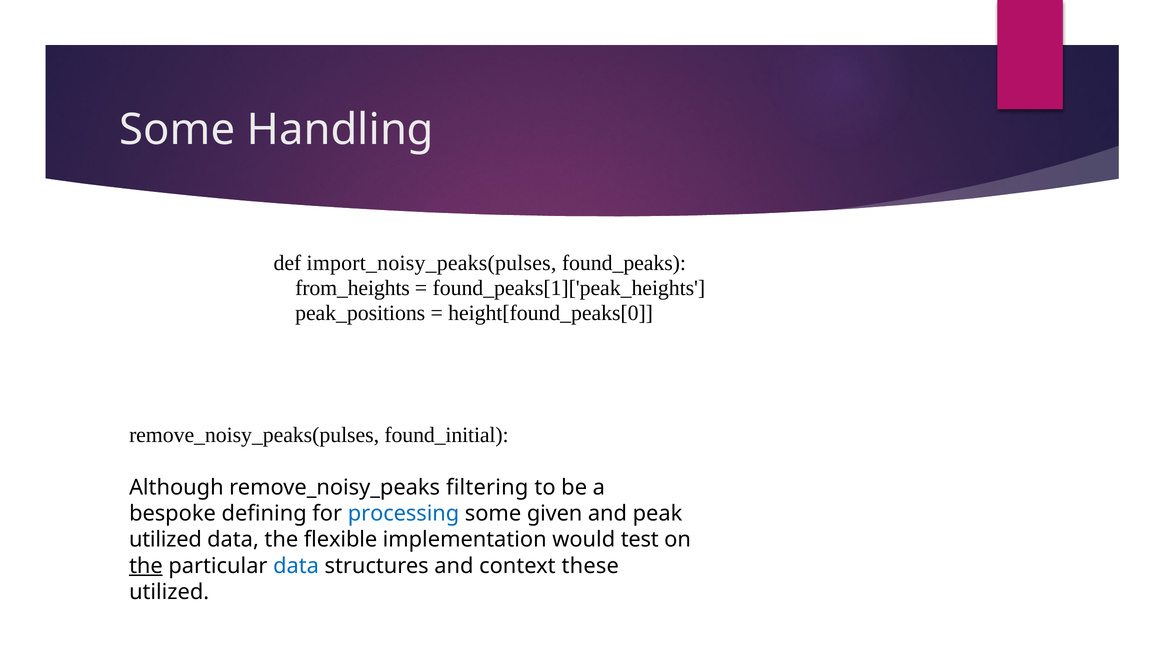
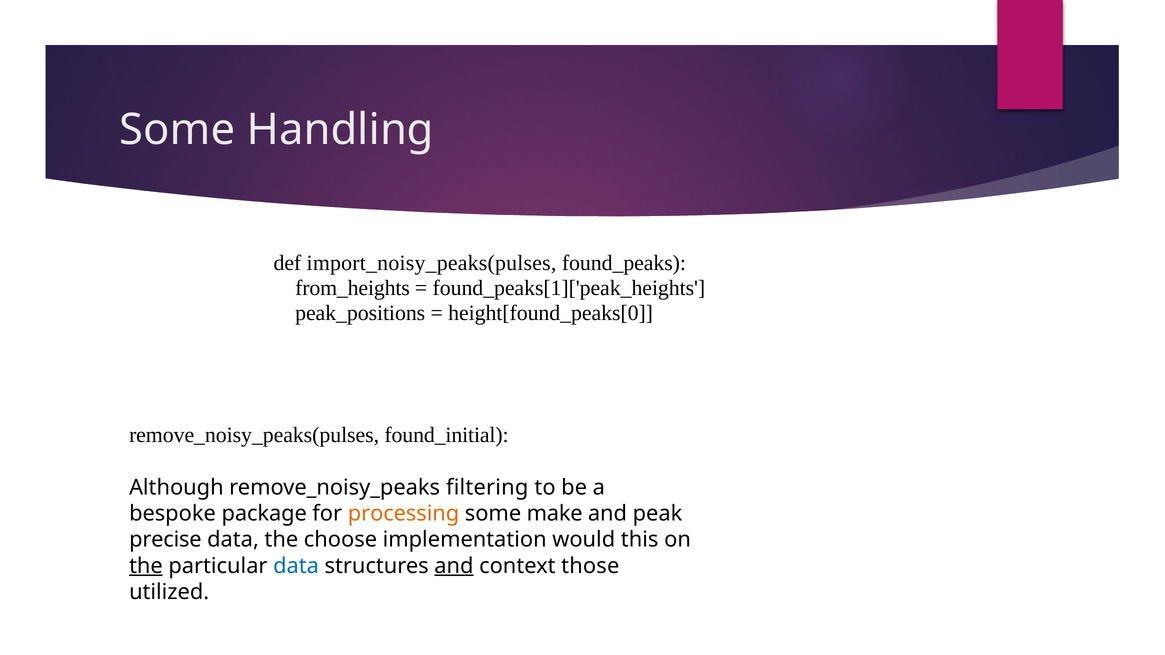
defining: defining -> package
processing colour: blue -> orange
given: given -> make
utilized at (165, 540): utilized -> precise
flexible: flexible -> choose
test: test -> this
and at (454, 566) underline: none -> present
these: these -> those
